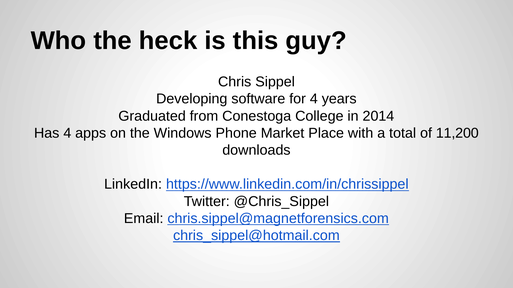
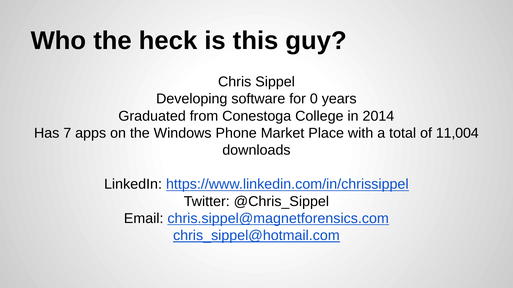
for 4: 4 -> 0
Has 4: 4 -> 7
11,200: 11,200 -> 11,004
